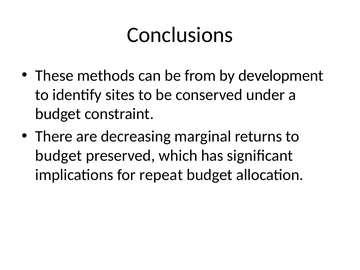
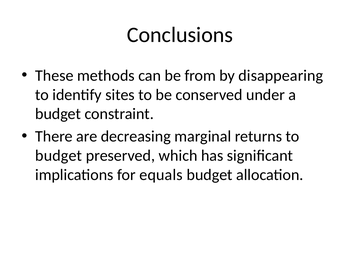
development: development -> disappearing
repeat: repeat -> equals
